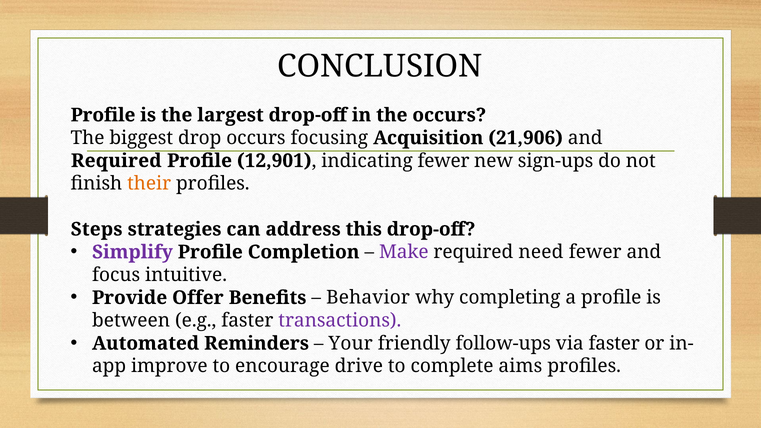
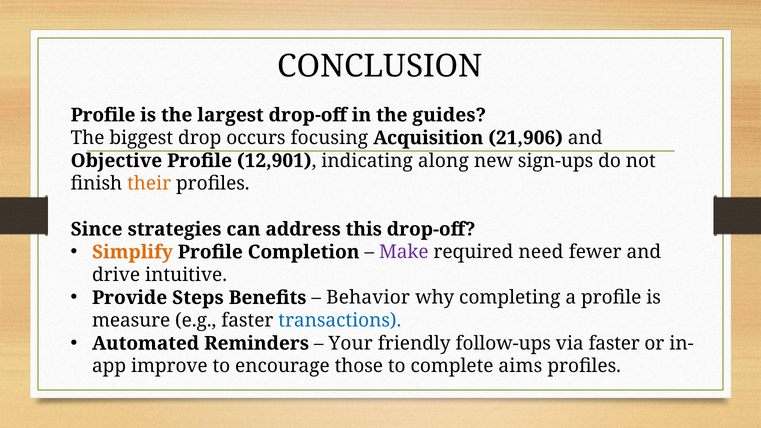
the occurs: occurs -> guides
Required at (116, 161): Required -> Objective
indicating fewer: fewer -> along
Steps: Steps -> Since
Simplify colour: purple -> orange
focus: focus -> drive
Offer: Offer -> Steps
between: between -> measure
transactions colour: purple -> blue
drive: drive -> those
